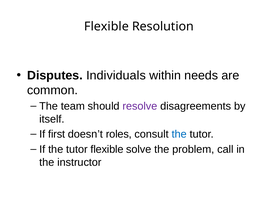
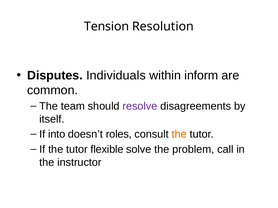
Flexible at (106, 27): Flexible -> Tension
needs: needs -> inform
first: first -> into
the at (179, 135) colour: blue -> orange
